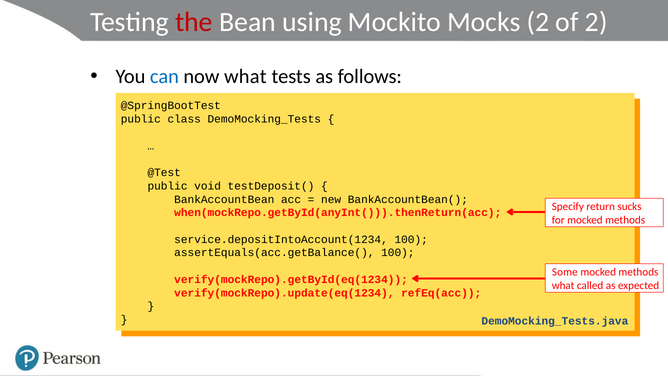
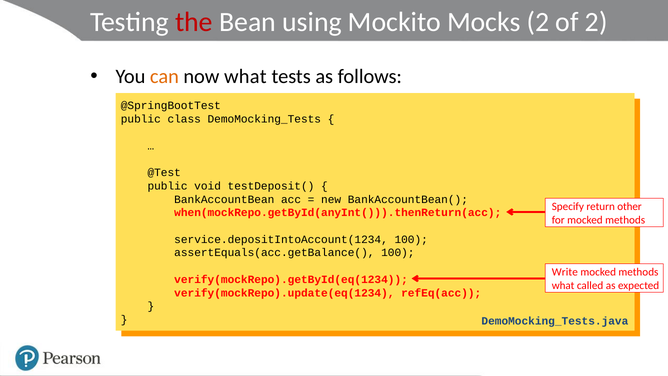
can colour: blue -> orange
sucks: sucks -> other
Some: Some -> Write
